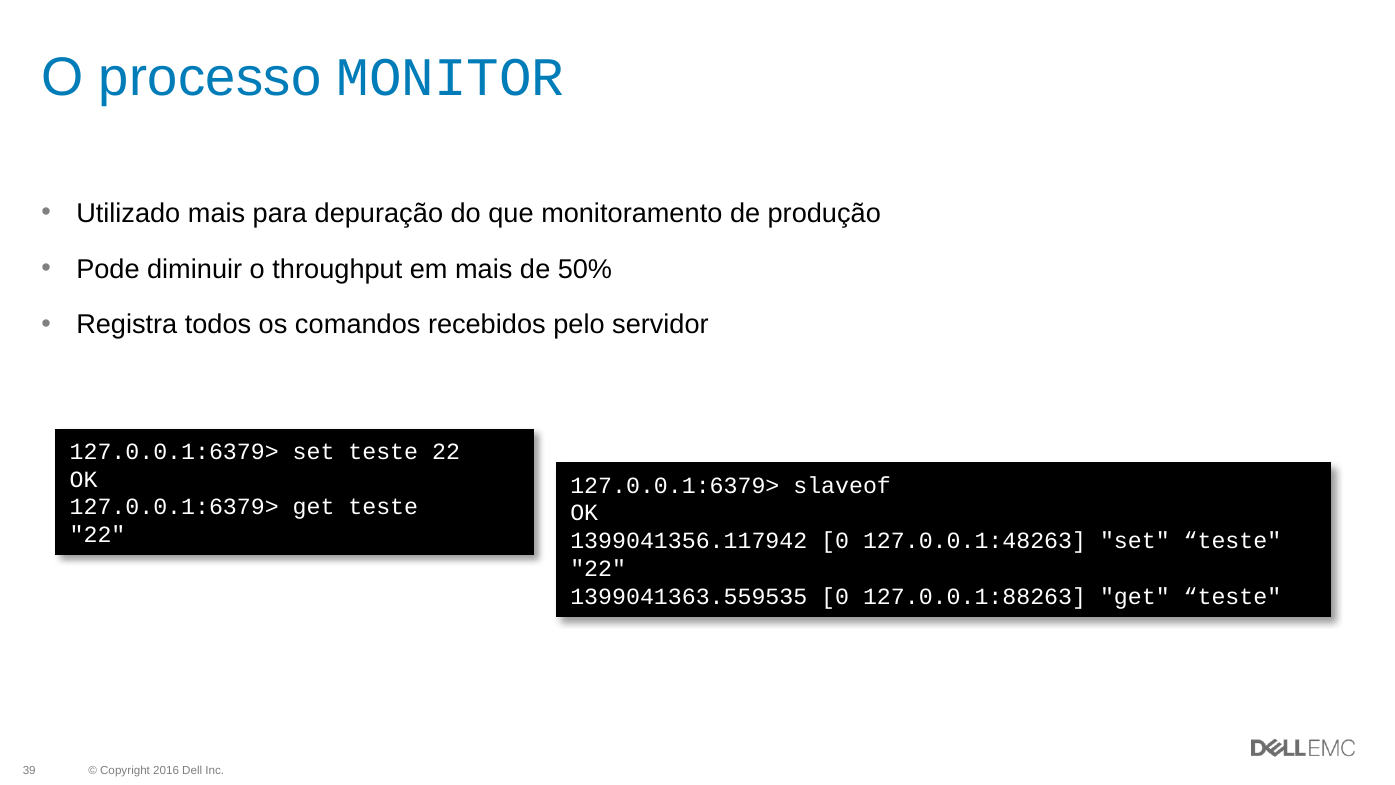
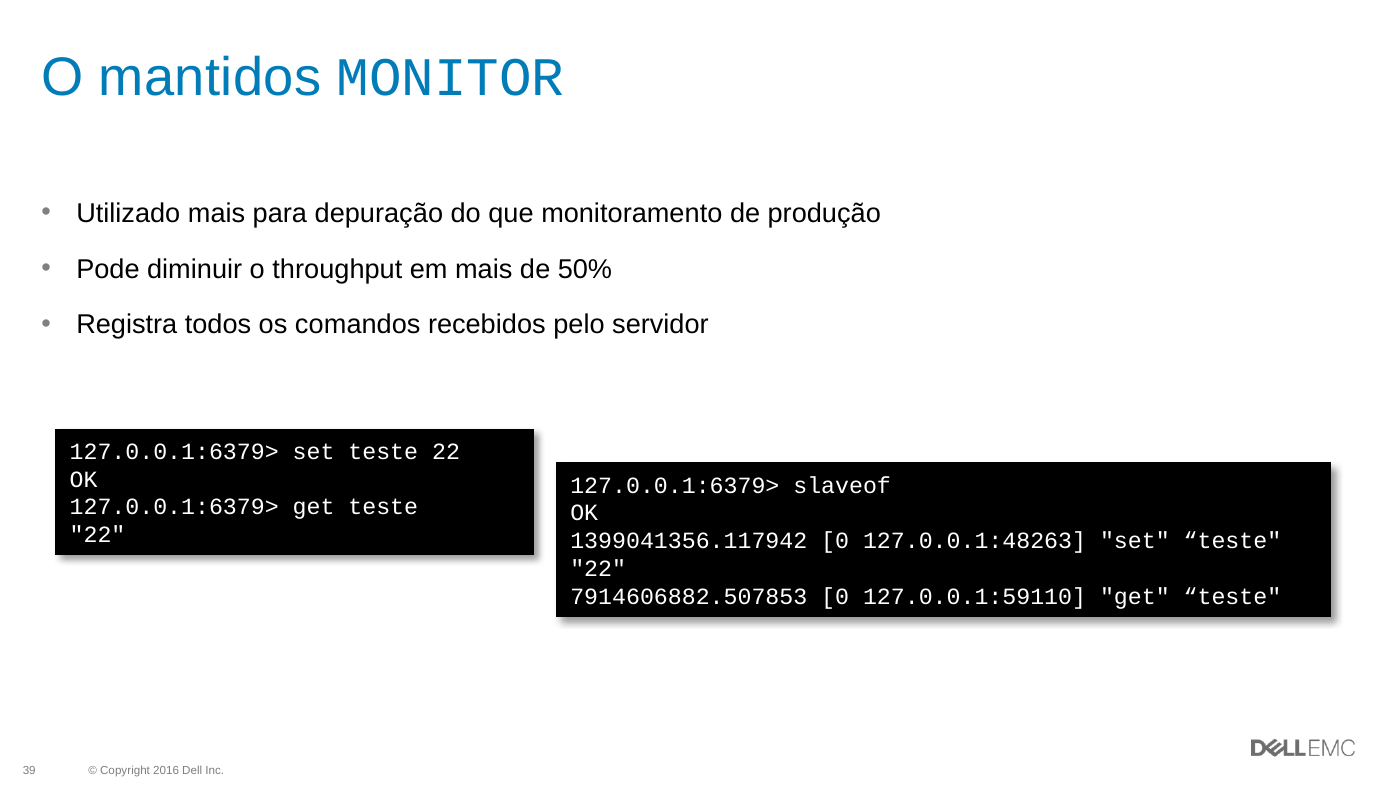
processo: processo -> mantidos
1399041363.559535: 1399041363.559535 -> 7914606882.507853
127.0.0.1:88263: 127.0.0.1:88263 -> 127.0.0.1:59110
